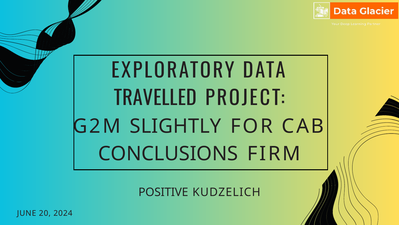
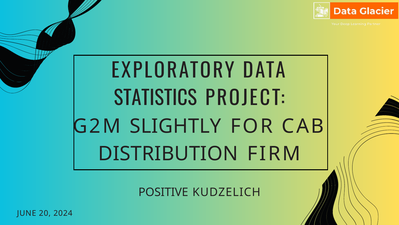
TRAVELLED: TRAVELLED -> STATISTICS
CONCLUSIONS: CONCLUSIONS -> DISTRIBUTION
